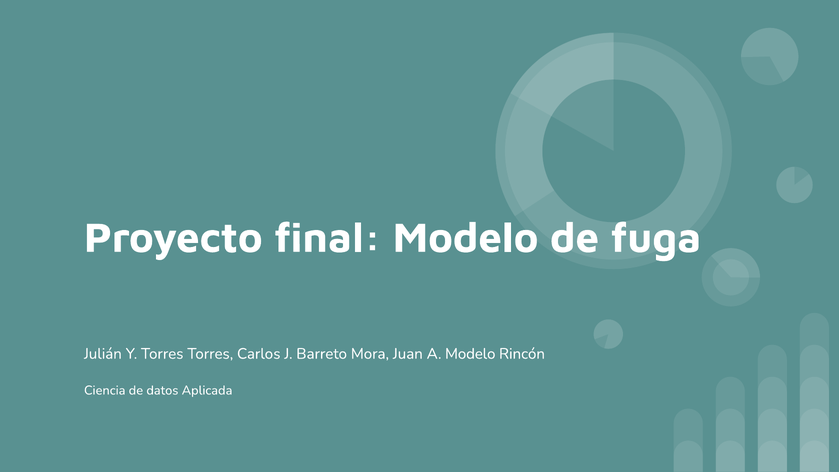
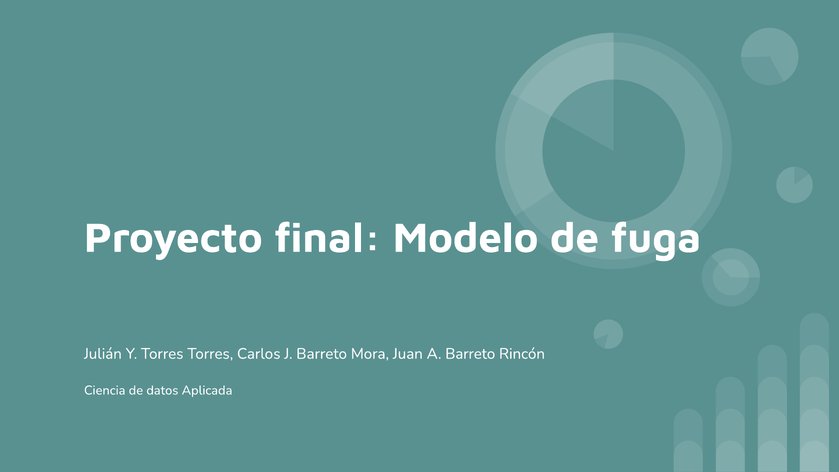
A Modelo: Modelo -> Barreto
